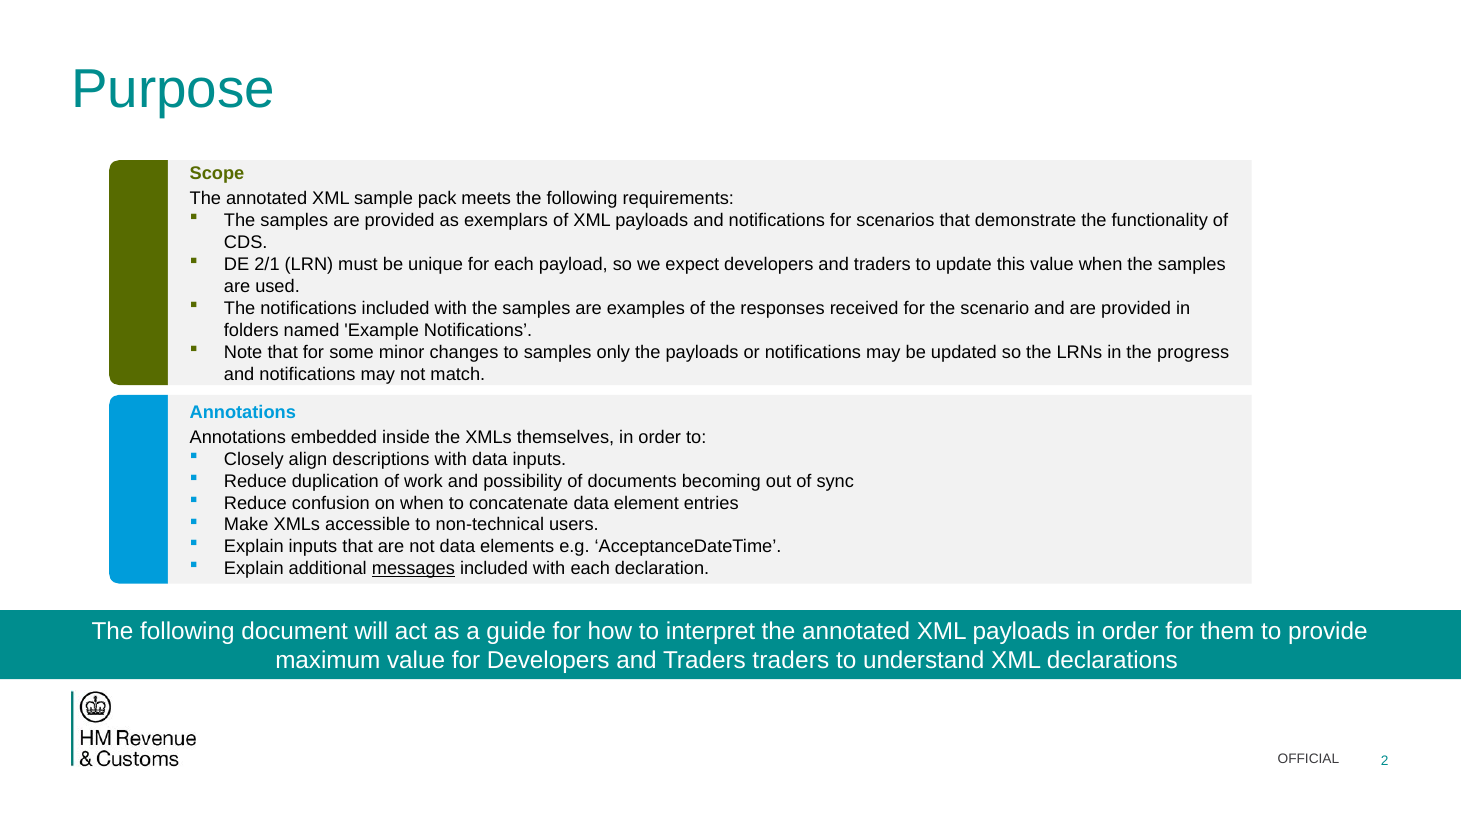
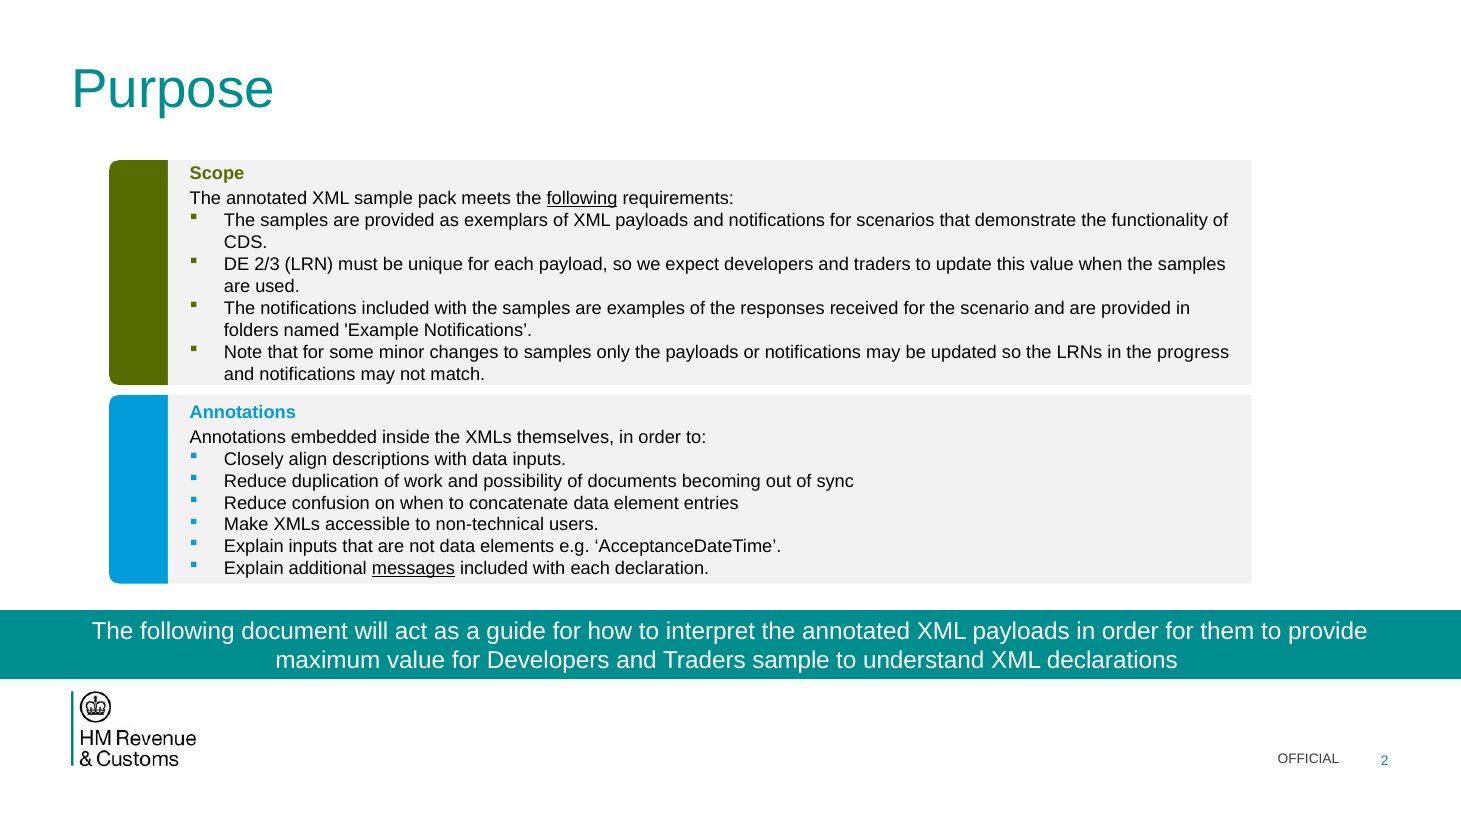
following at (582, 199) underline: none -> present
2/1: 2/1 -> 2/3
Traders traders: traders -> sample
